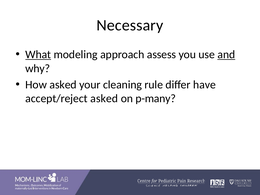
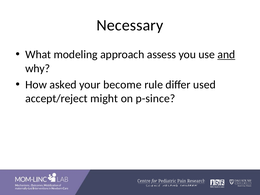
What underline: present -> none
cleaning: cleaning -> become
have: have -> used
accept/reject asked: asked -> might
p-many: p-many -> p-since
